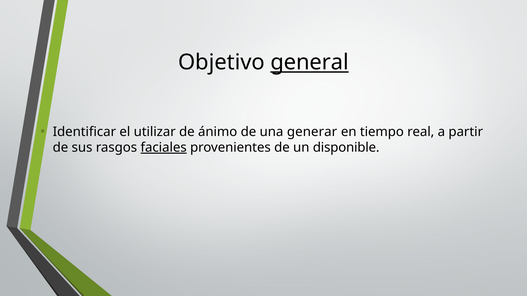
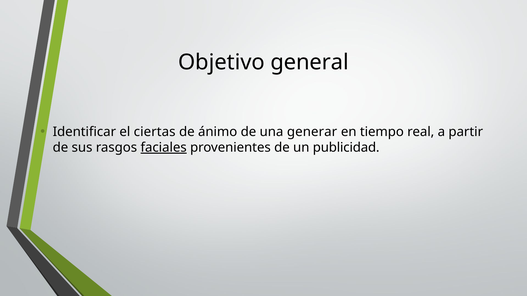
general underline: present -> none
utilizar: utilizar -> ciertas
disponible: disponible -> publicidad
